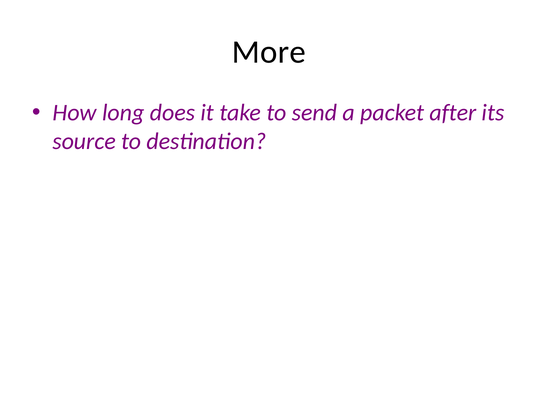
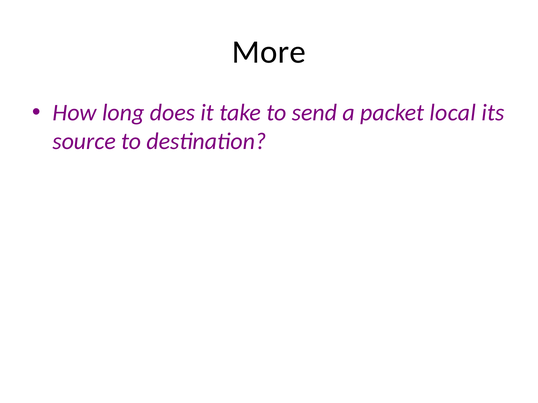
after: after -> local
